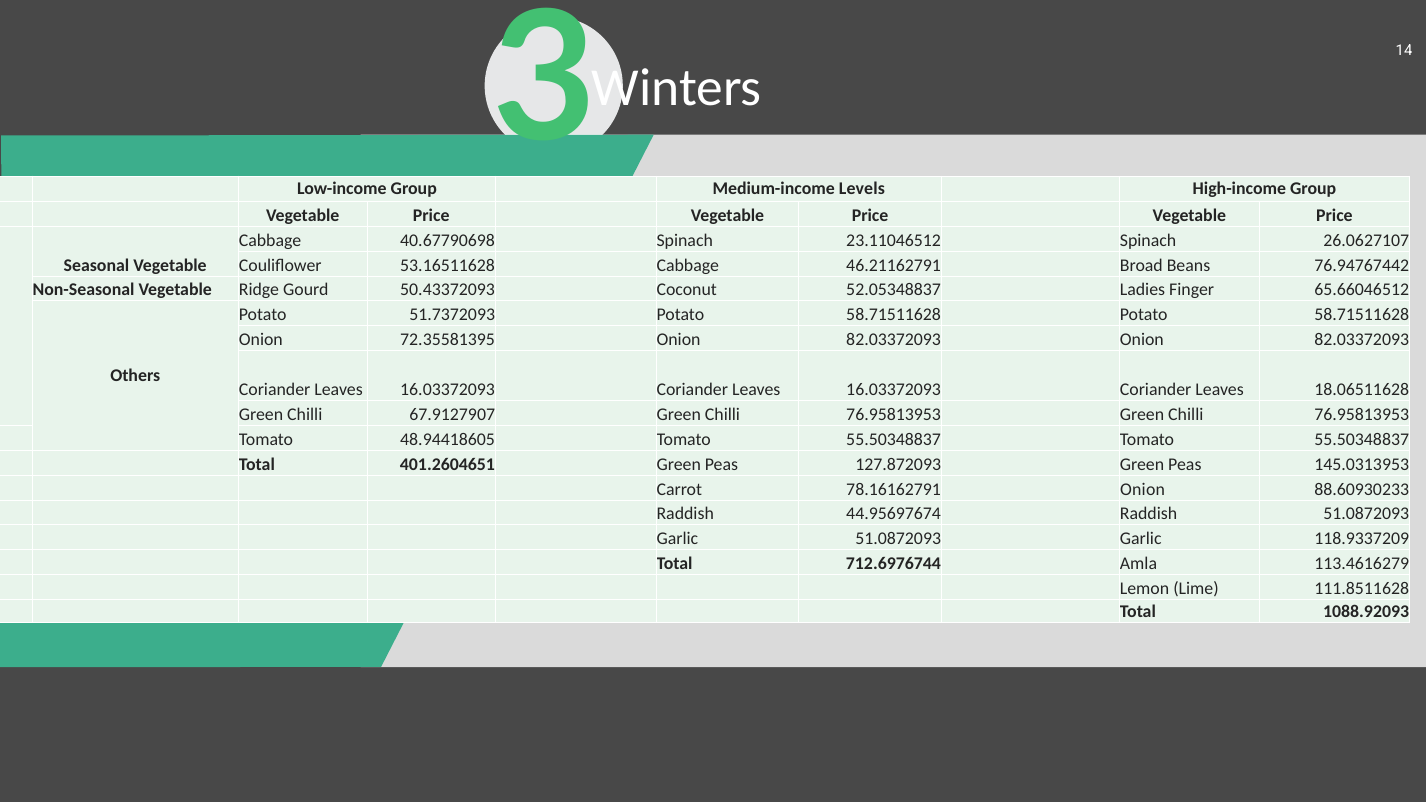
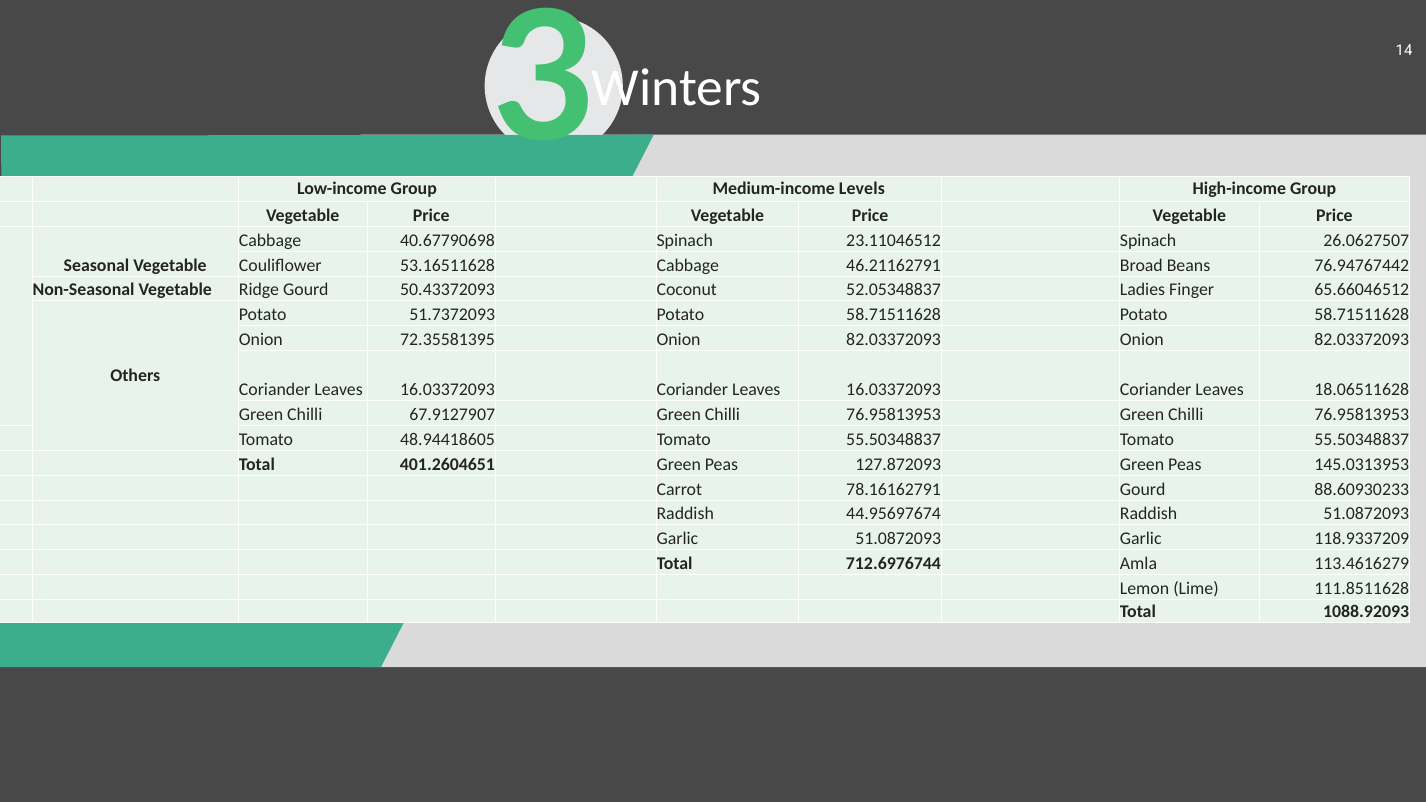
26.0627107: 26.0627107 -> 26.0627507
78.16162791 Onion: Onion -> Gourd
